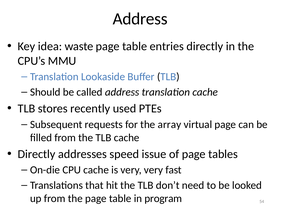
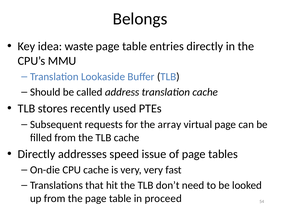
Address at (140, 19): Address -> Belongs
program: program -> proceed
